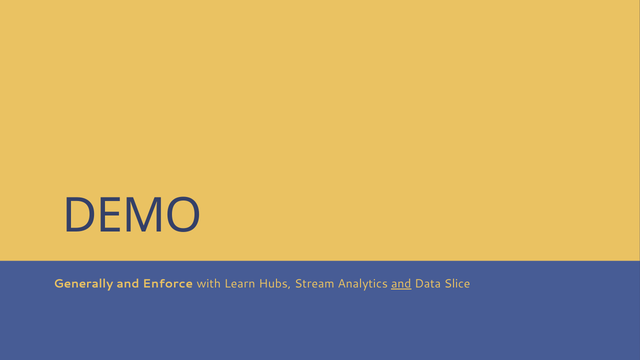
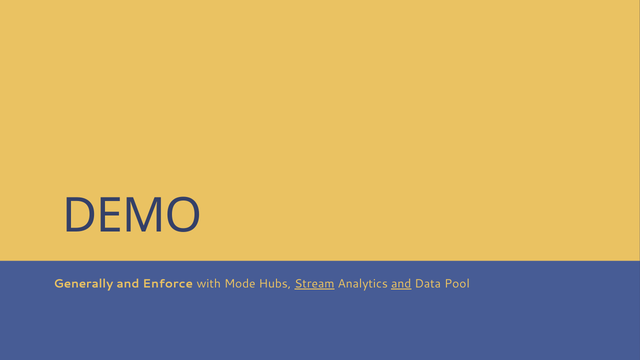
Learn: Learn -> Mode
Stream underline: none -> present
Slice: Slice -> Pool
